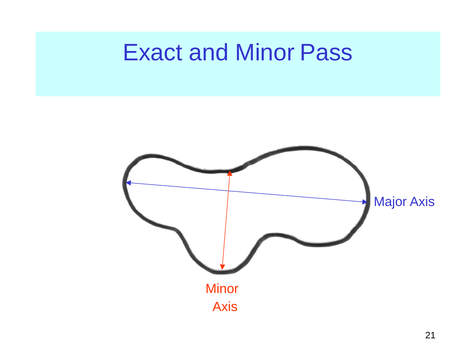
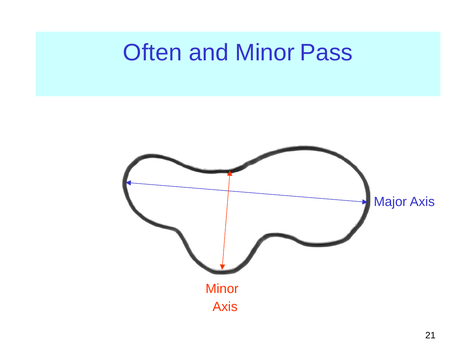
Exact: Exact -> Often
